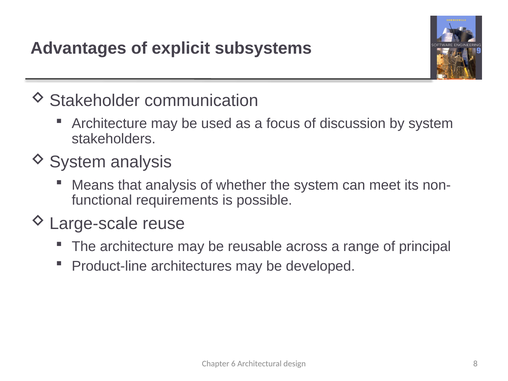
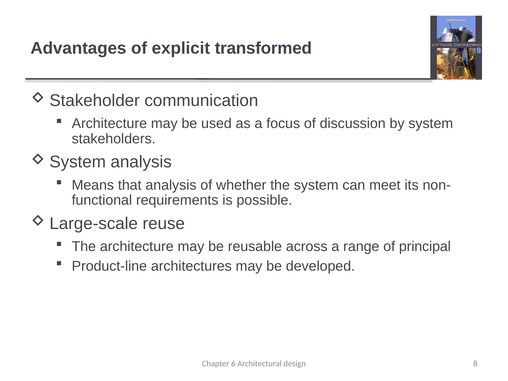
subsystems: subsystems -> transformed
